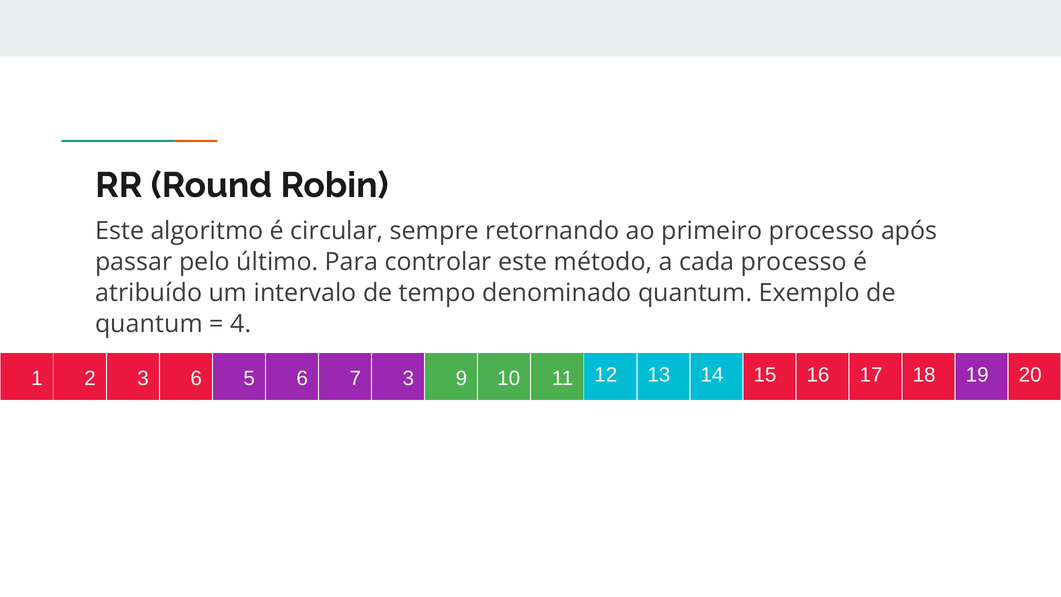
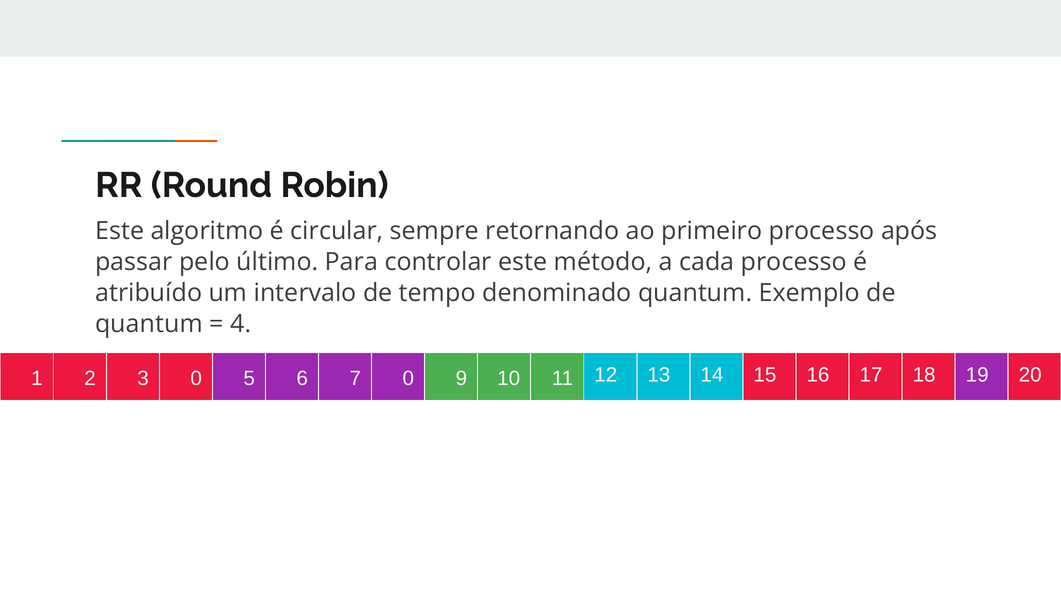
3 6: 6 -> 0
7 3: 3 -> 0
